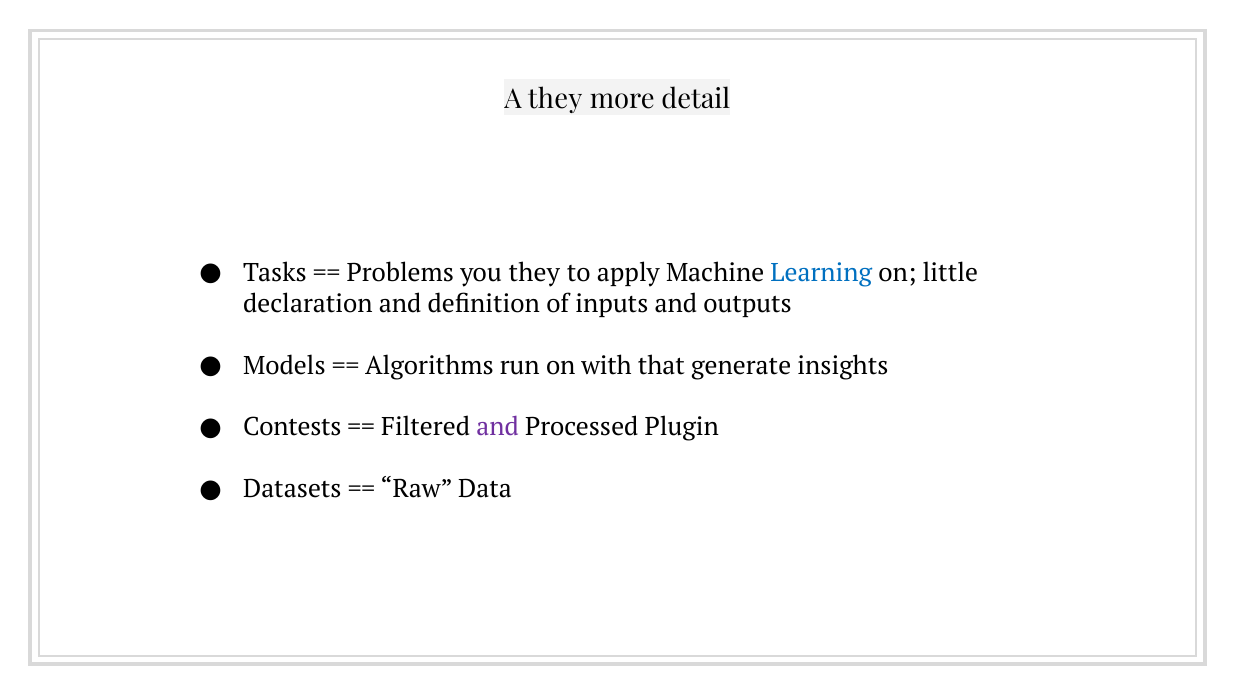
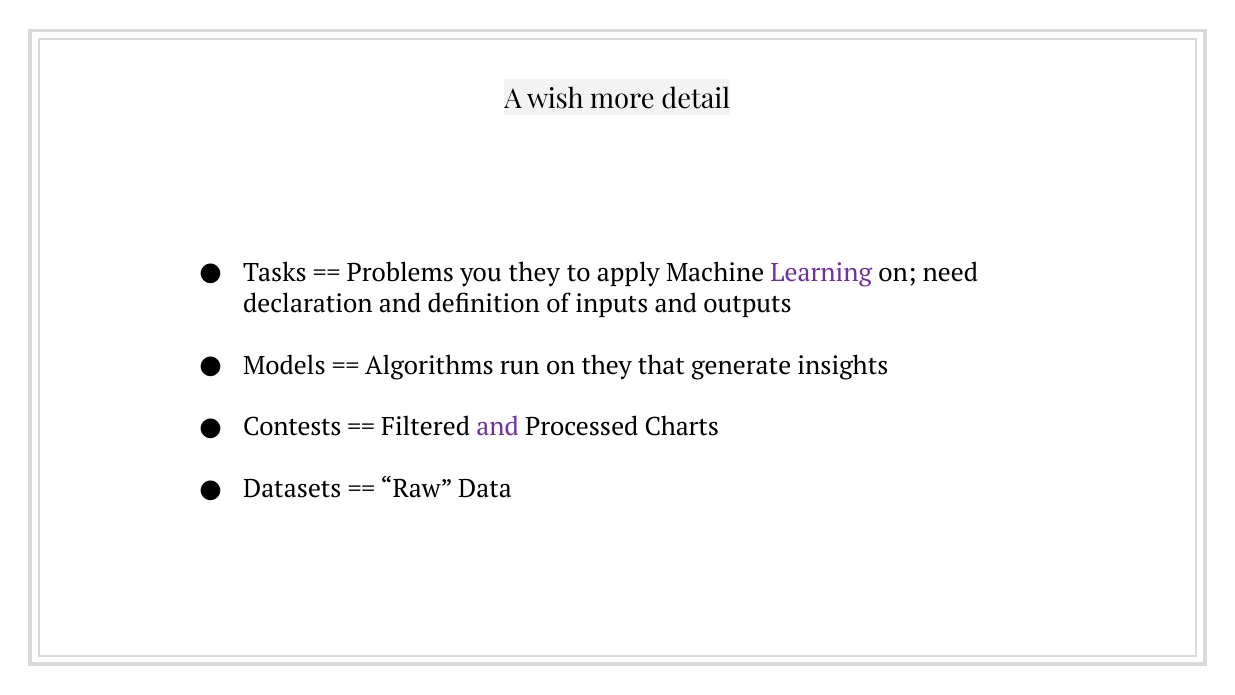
A they: they -> wish
Learning colour: blue -> purple
little: little -> need
on with: with -> they
Plugin: Plugin -> Charts
